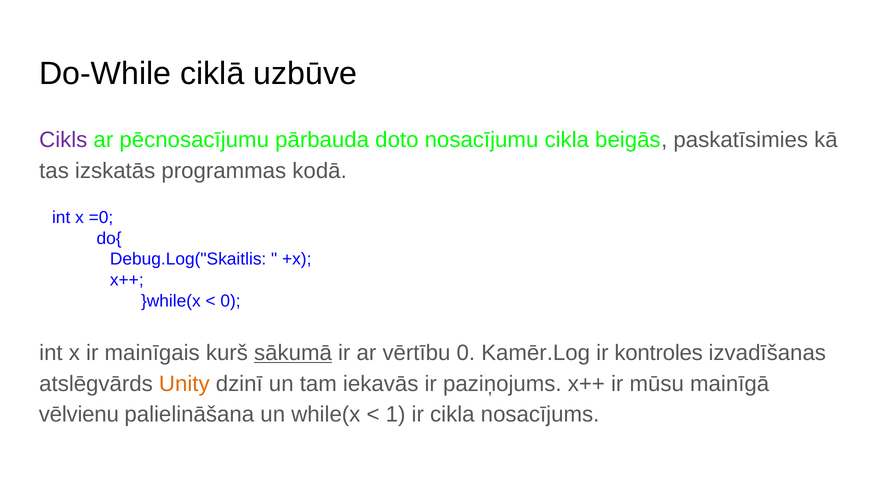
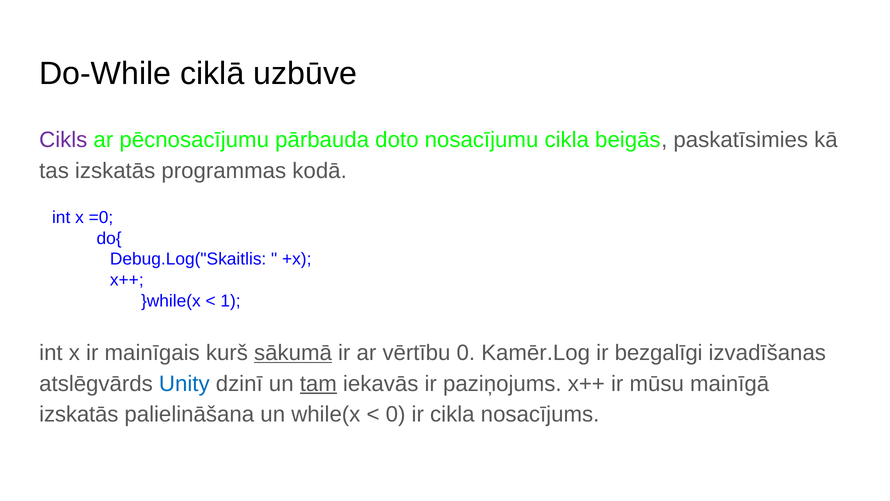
0 at (231, 301): 0 -> 1
kontroles: kontroles -> bezgalīgi
Unity colour: orange -> blue
tam underline: none -> present
vēlvienu at (79, 414): vēlvienu -> izskatās
1 at (396, 414): 1 -> 0
